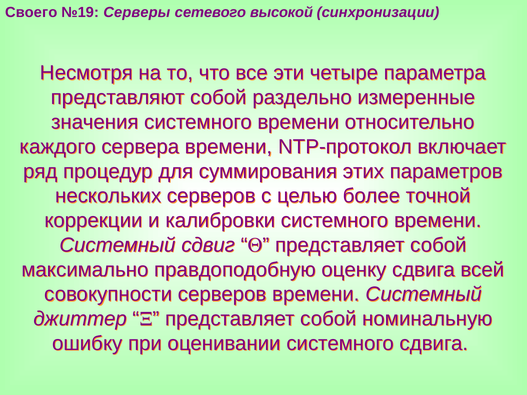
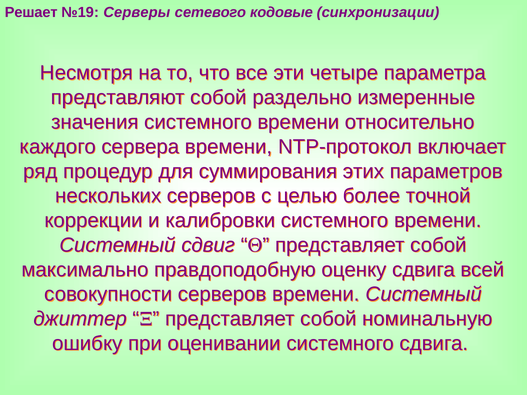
Своего: Своего -> Решает
высокой: высокой -> кодовые
